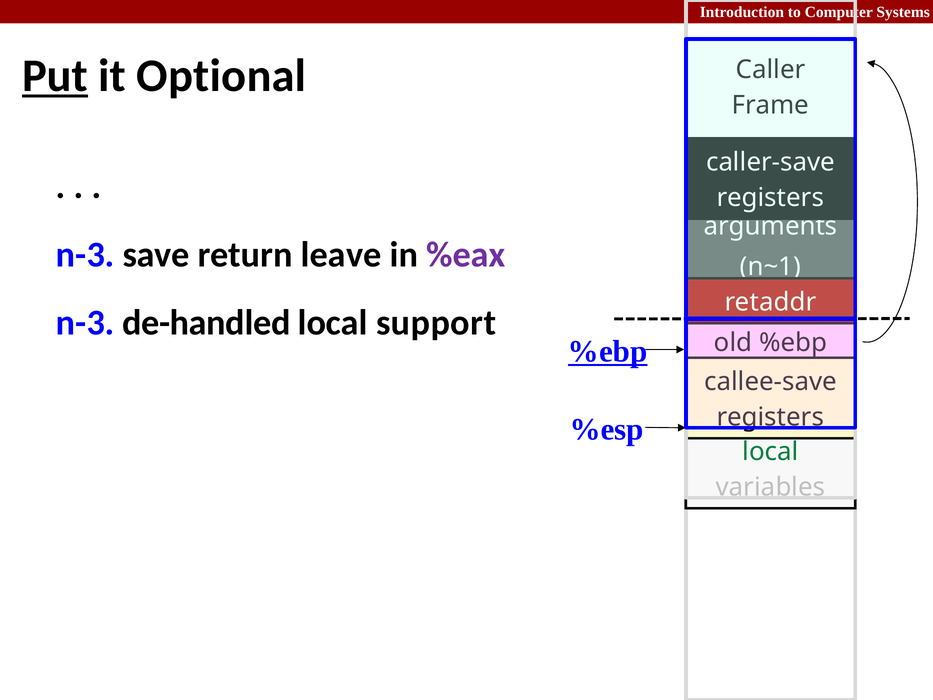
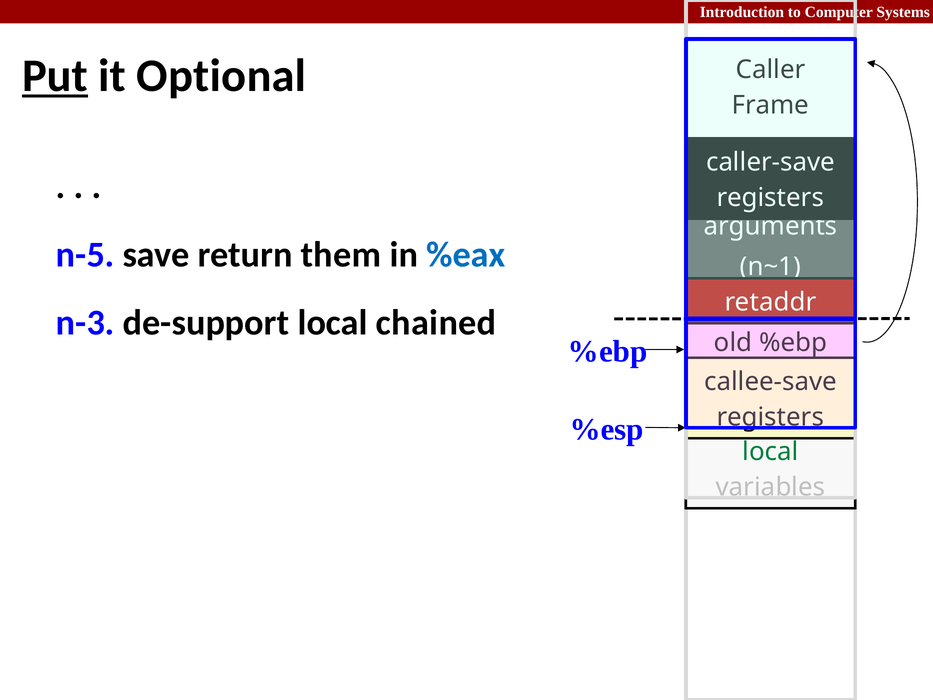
n-3 at (85, 255): n-3 -> n-5
leave: leave -> them
%eax colour: purple -> blue
de-handled: de-handled -> de-support
support: support -> chained
%ebp at (608, 351) underline: present -> none
